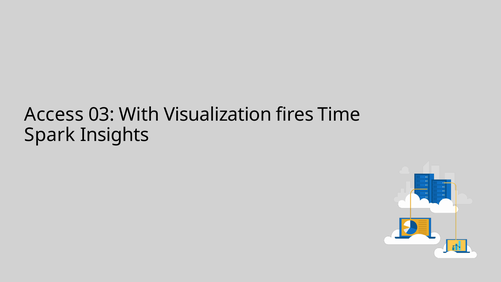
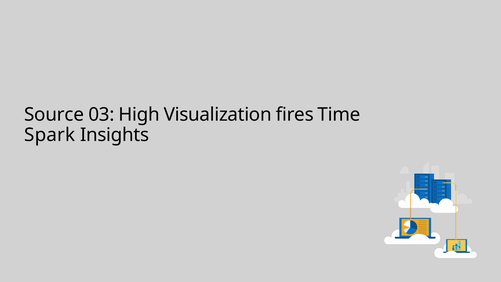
Access: Access -> Source
With: With -> High
